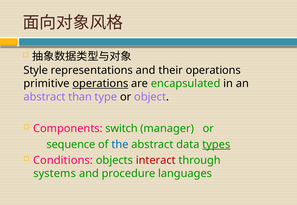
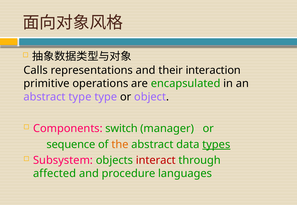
Style: Style -> Calls
their operations: operations -> interaction
operations at (100, 84) underline: present -> none
abstract than: than -> type
the colour: blue -> orange
Conditions: Conditions -> Subsystem
systems: systems -> affected
